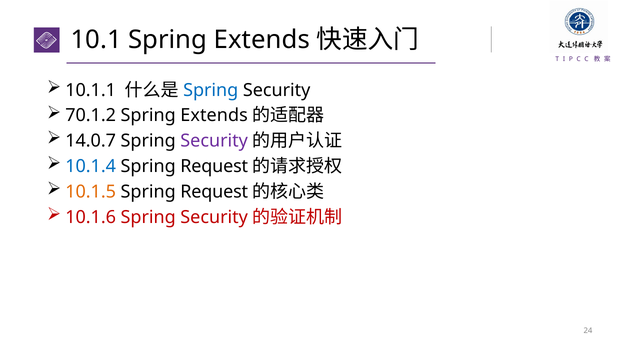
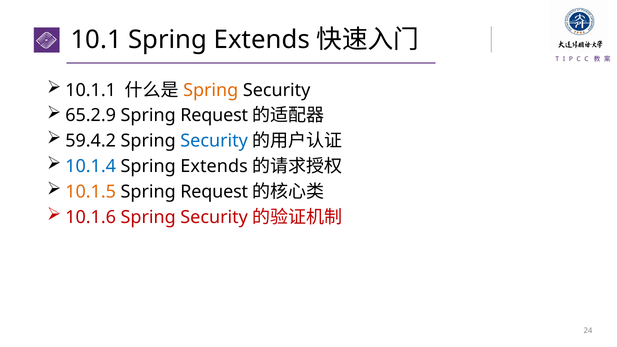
Spring at (211, 90) colour: blue -> orange
70.1.2: 70.1.2 -> 65.2.9
Extends at (214, 116): Extends -> Request
14.0.7: 14.0.7 -> 59.4.2
Security at (214, 141) colour: purple -> blue
Request at (214, 166): Request -> Extends
